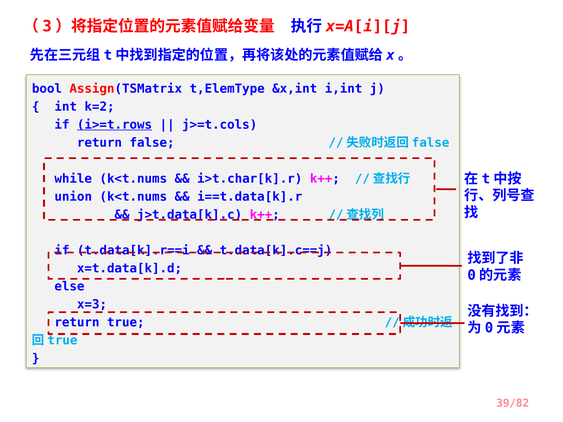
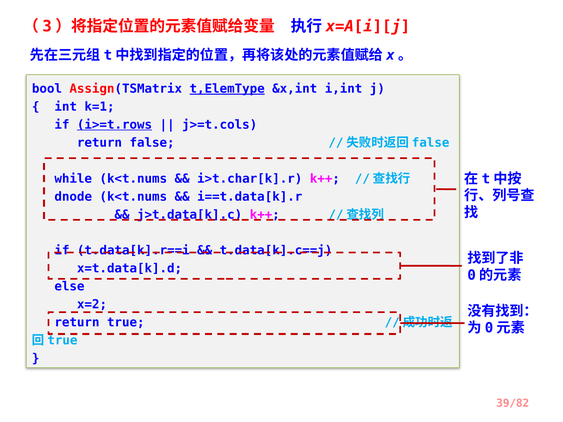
t,ElemType underline: none -> present
k=2: k=2 -> k=1
union: union -> dnode
x=3: x=3 -> x=2
